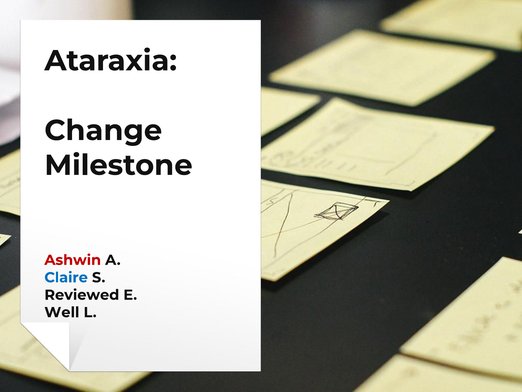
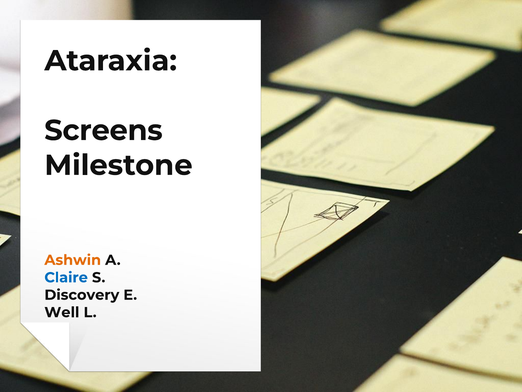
Change: Change -> Screens
Ashwin colour: red -> orange
Reviewed: Reviewed -> Discovery
